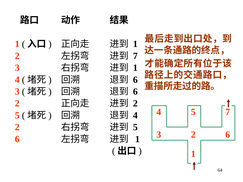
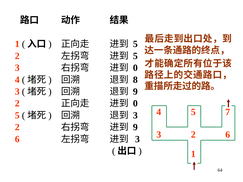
1 at (135, 44): 1 -> 5
7 at (135, 56): 7 -> 5
1 at (135, 68): 1 -> 0
6 at (135, 80): 6 -> 8
6 at (135, 92): 6 -> 9
2 at (135, 104): 2 -> 0
4 at (135, 116): 4 -> 3
5 at (135, 127): 5 -> 9
1 at (137, 139): 1 -> 3
